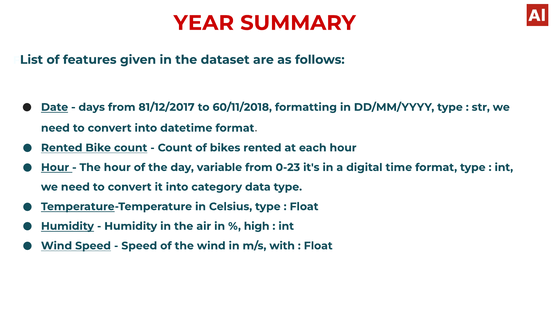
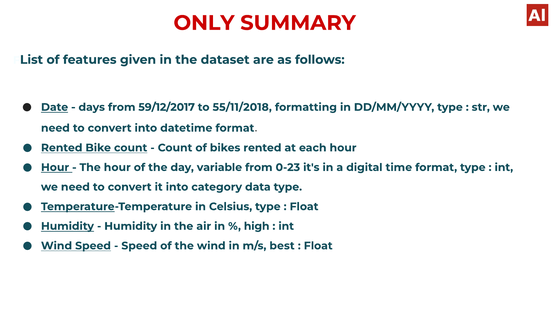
YEAR: YEAR -> ONLY
81/12/2017: 81/12/2017 -> 59/12/2017
60/11/2018: 60/11/2018 -> 55/11/2018
with: with -> best
